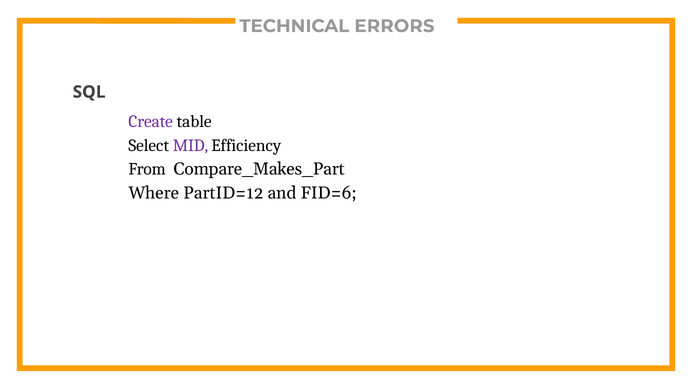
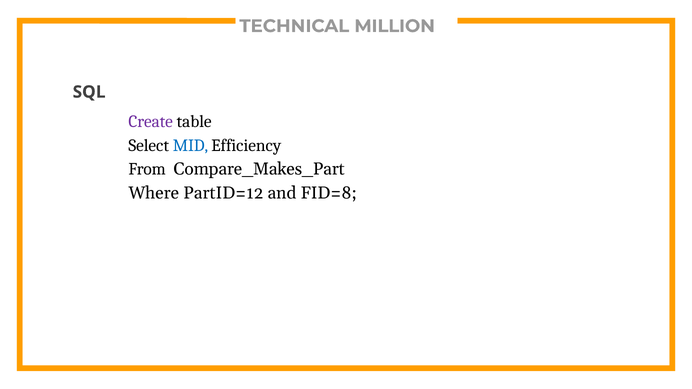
ERRORS: ERRORS -> MILLION
MID colour: purple -> blue
FID=6: FID=6 -> FID=8
